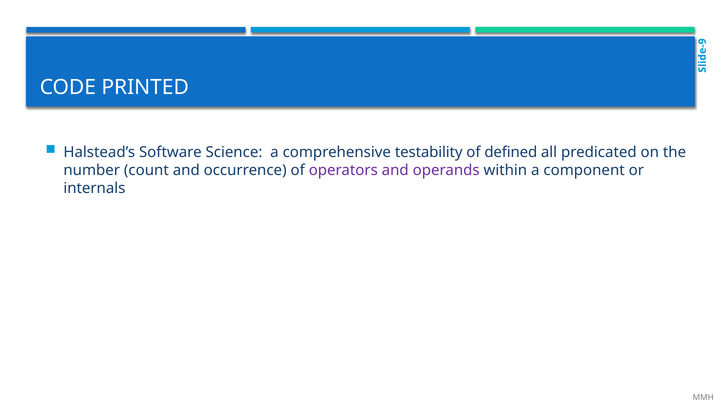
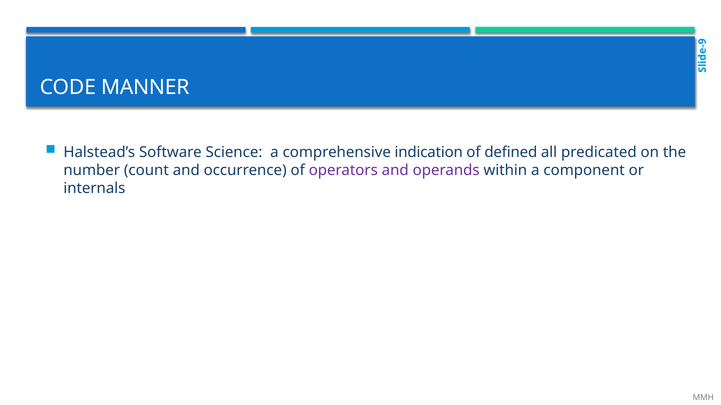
PRINTED: PRINTED -> MANNER
testability: testability -> indication
